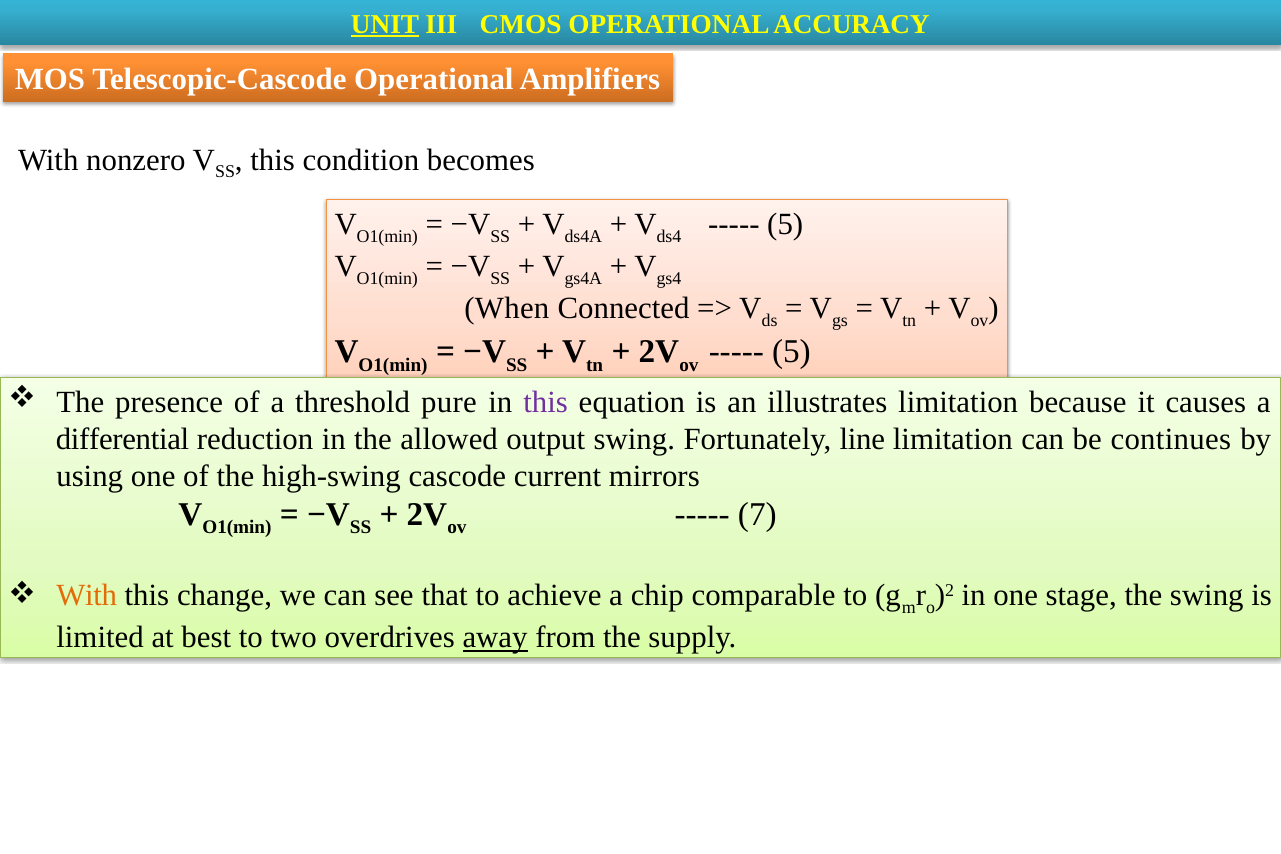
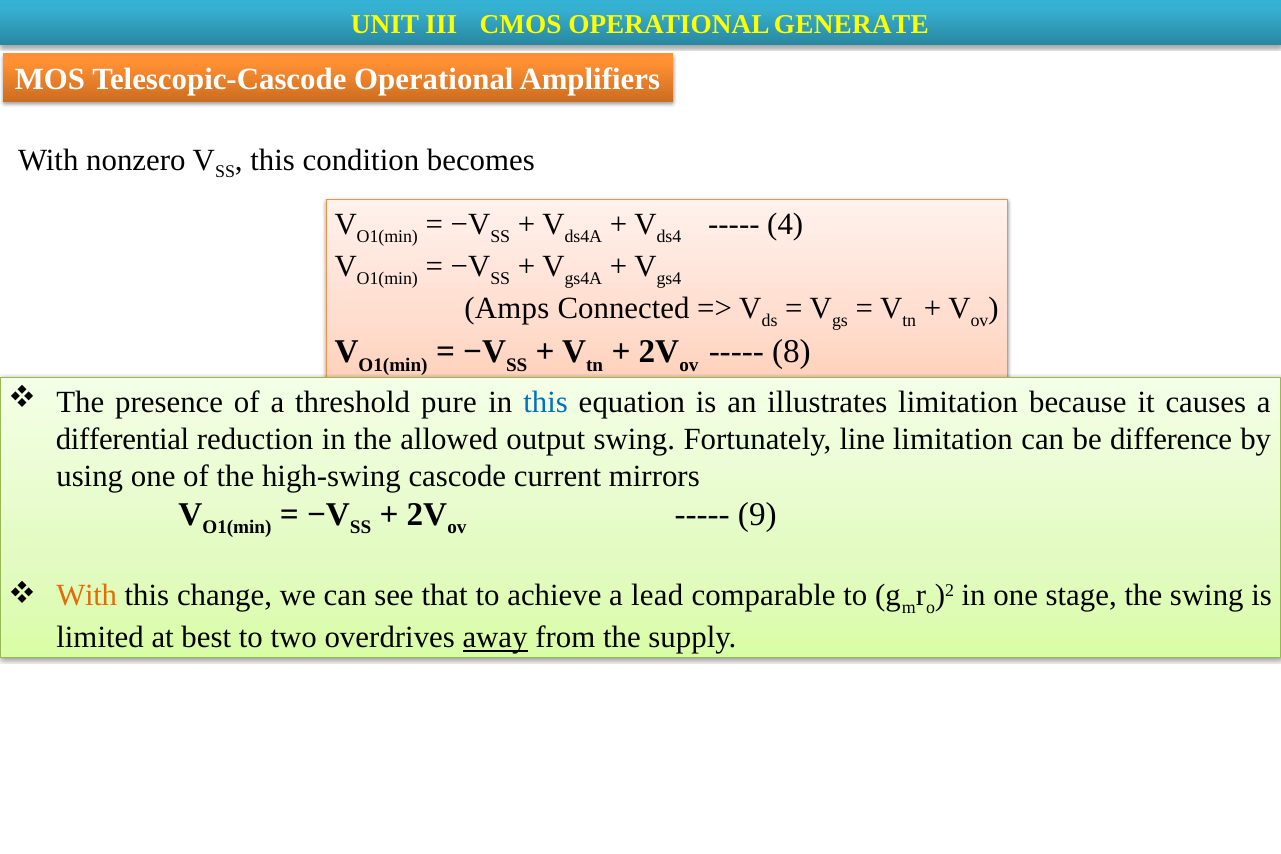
UNIT underline: present -> none
ACCURACY: ACCURACY -> GENERATE
5 at (785, 224): 5 -> 4
When: When -> Amps
5 at (791, 352): 5 -> 8
this at (546, 402) colour: purple -> blue
continues: continues -> difference
7: 7 -> 9
chip: chip -> lead
